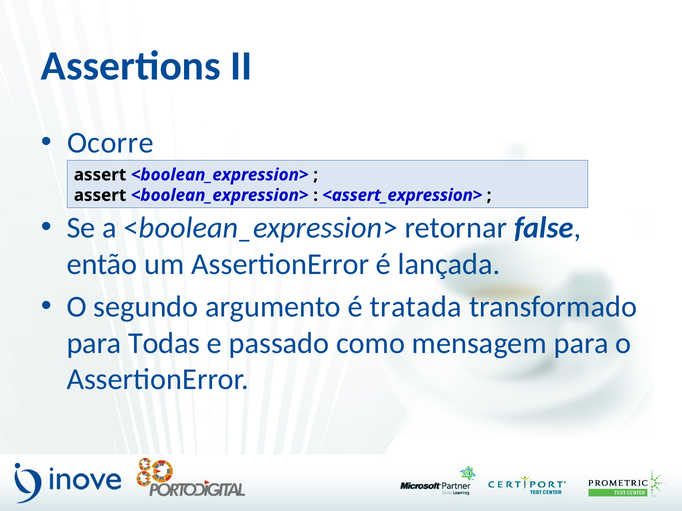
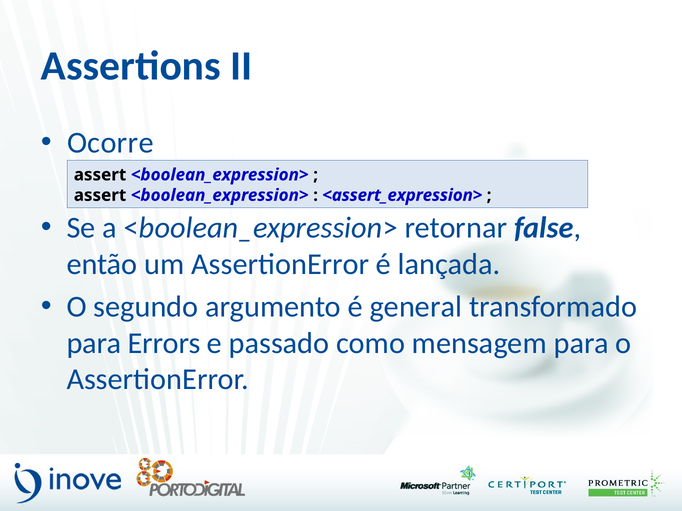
tratada: tratada -> general
Todas: Todas -> Errors
